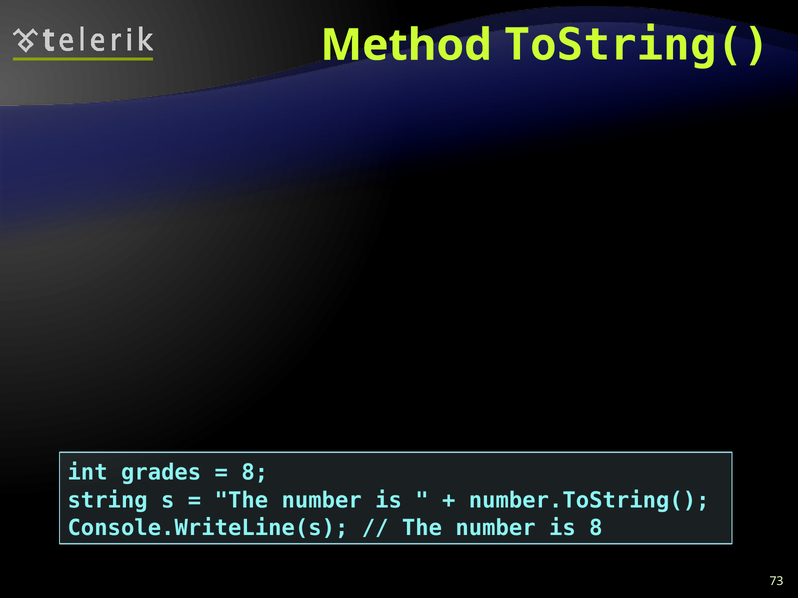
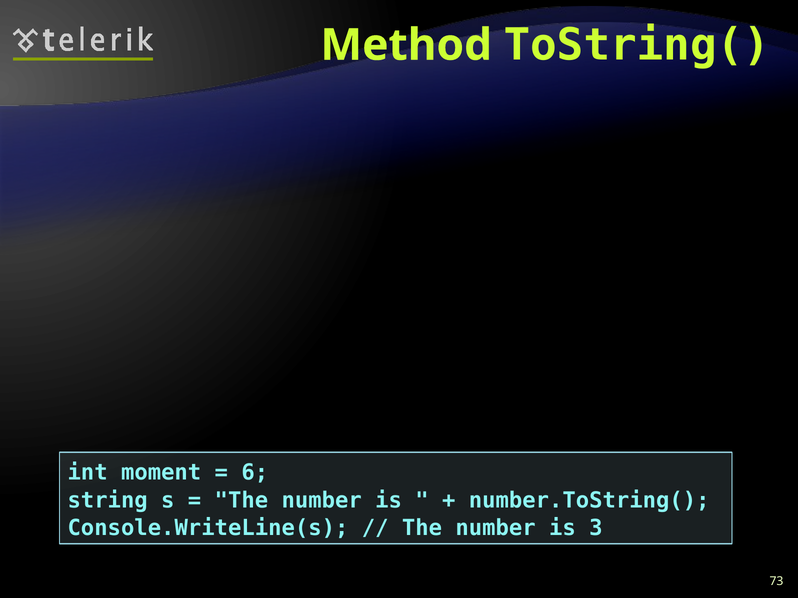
grades: grades -> moment
8 at (255, 473): 8 -> 6
is 8: 8 -> 3
